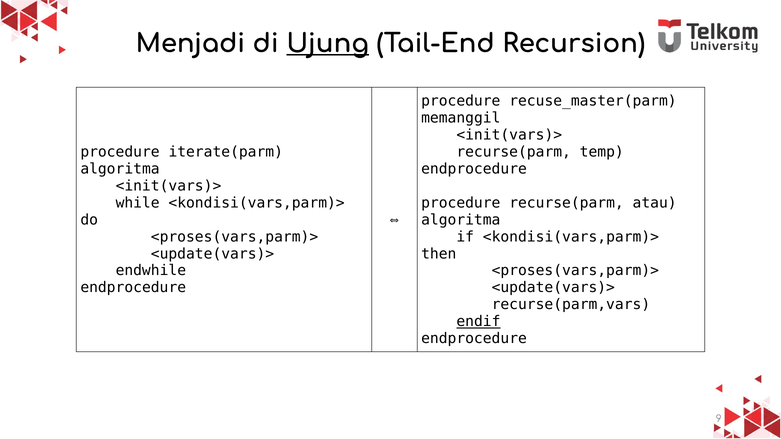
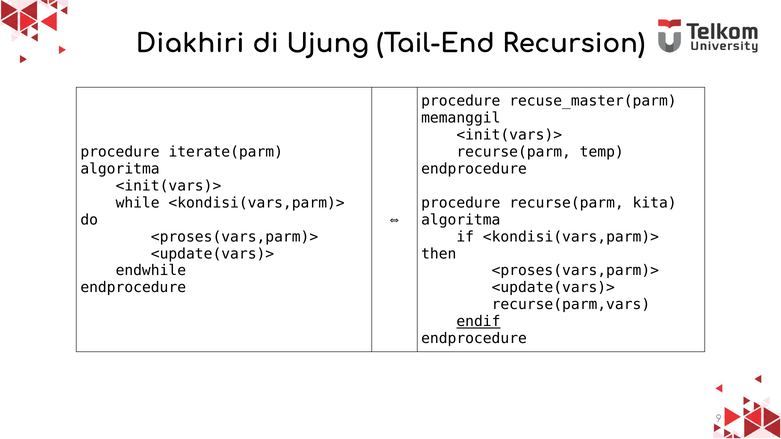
Menjadi: Menjadi -> Diakhiri
Ujung underline: present -> none
atau: atau -> kita
